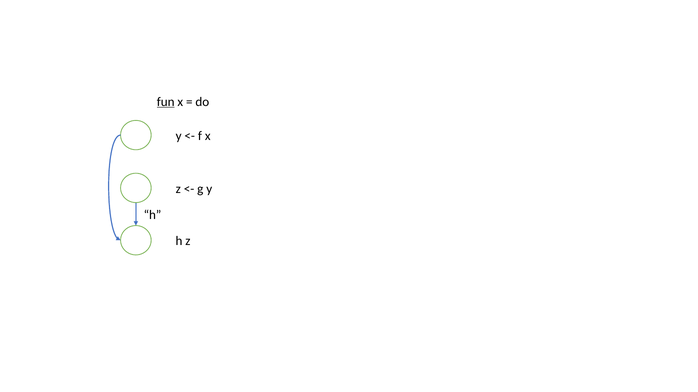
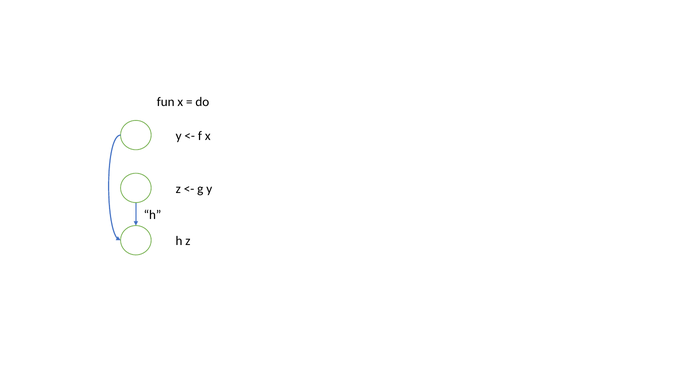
fun underline: present -> none
